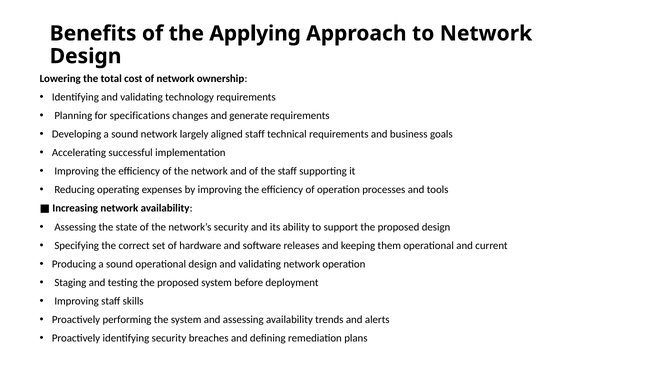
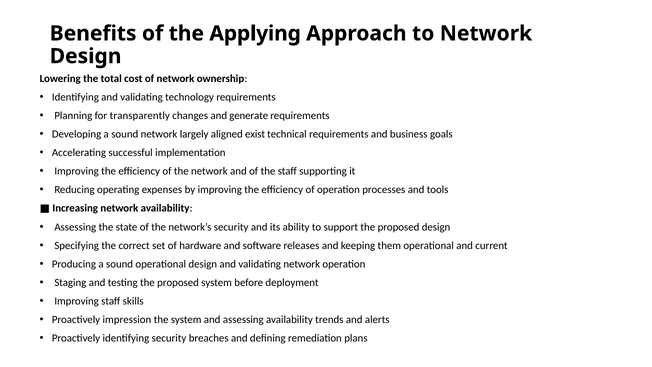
specifications: specifications -> transparently
aligned staff: staff -> exist
performing: performing -> impression
